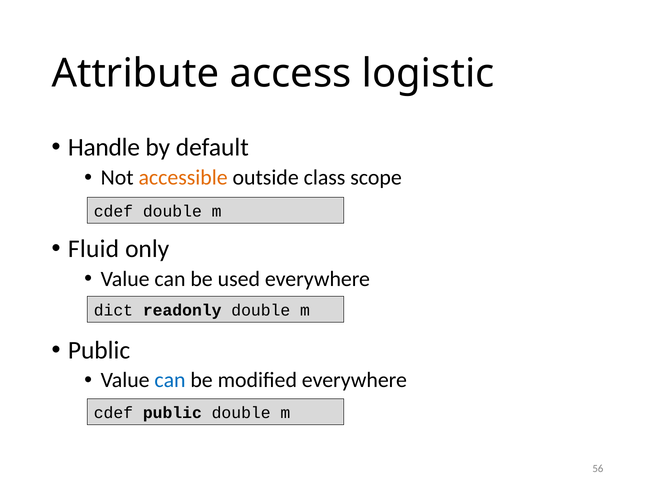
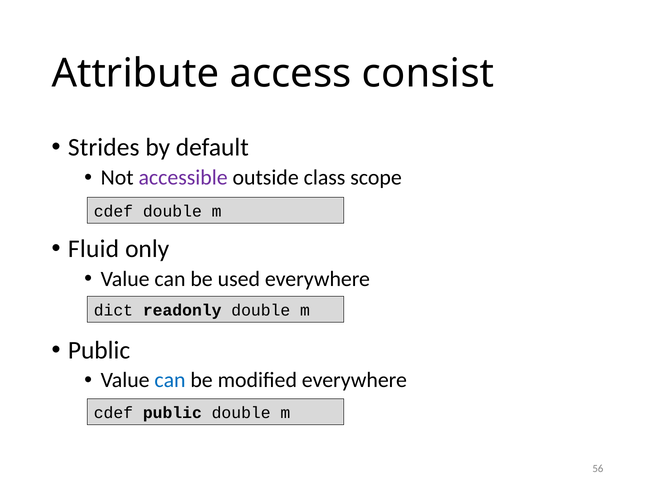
logistic: logistic -> consist
Handle: Handle -> Strides
accessible colour: orange -> purple
